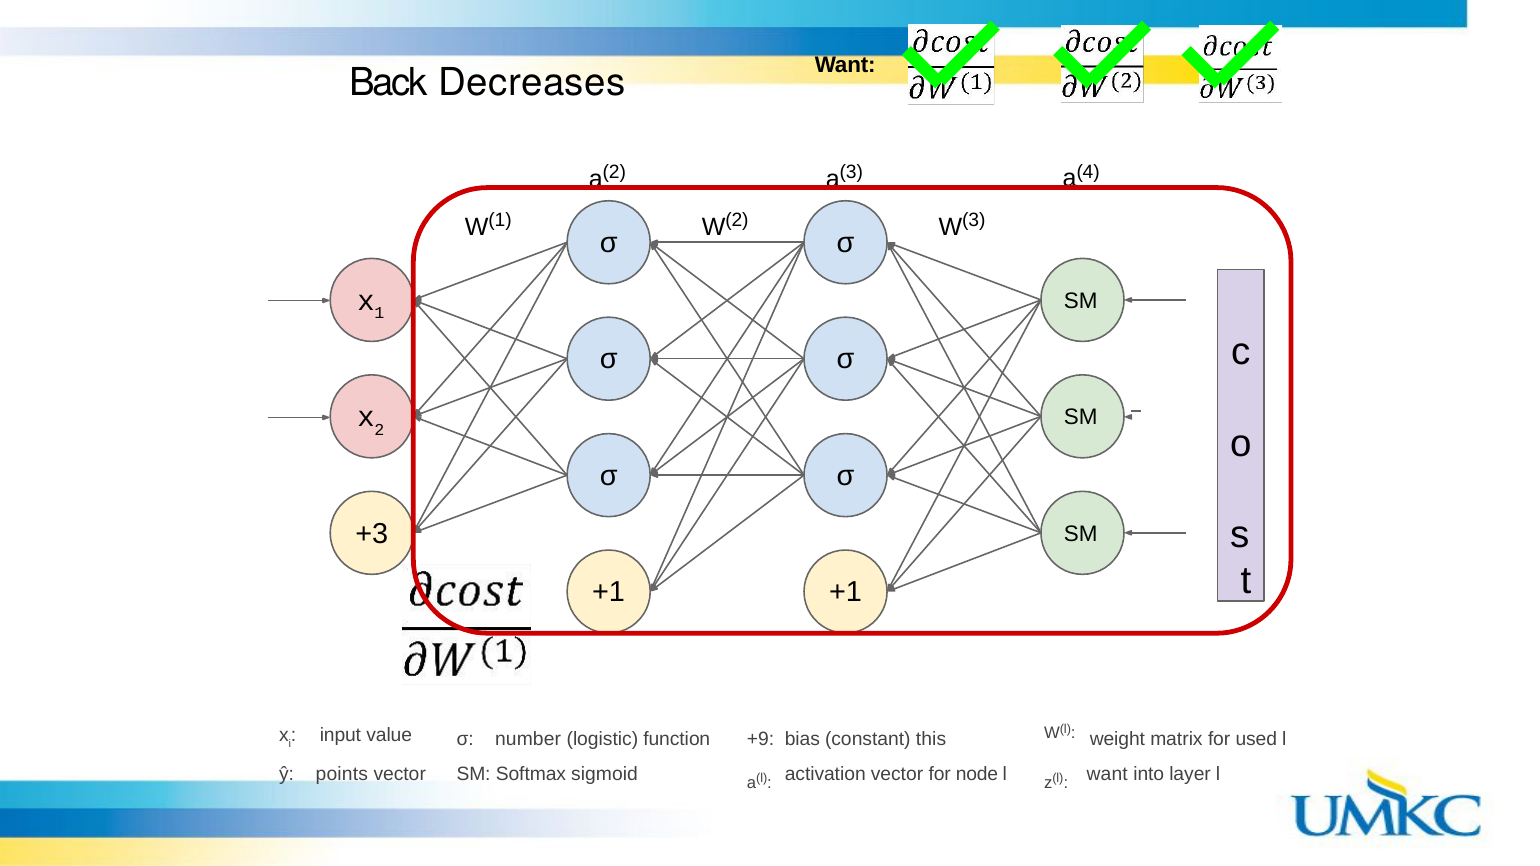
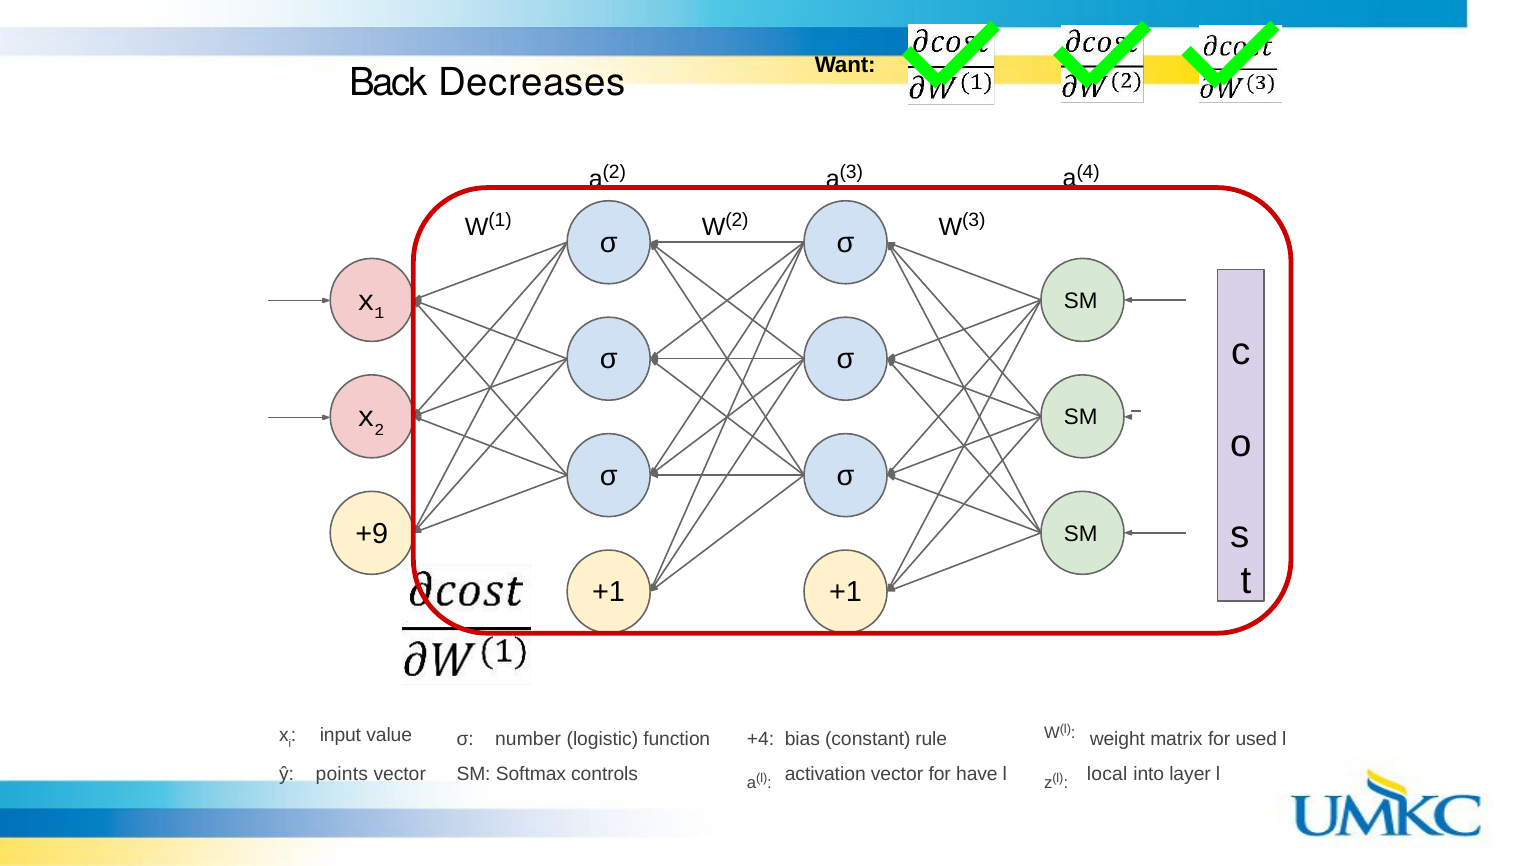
+3: +3 -> +9
+9: +9 -> +4
this: this -> rule
sigmoid: sigmoid -> controls
node: node -> have
want at (1107, 774): want -> local
